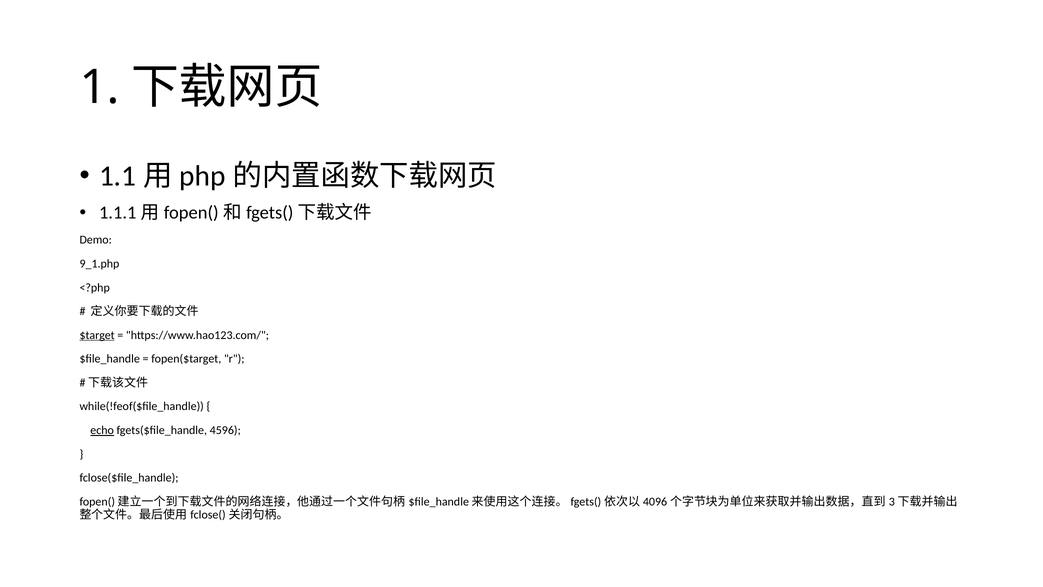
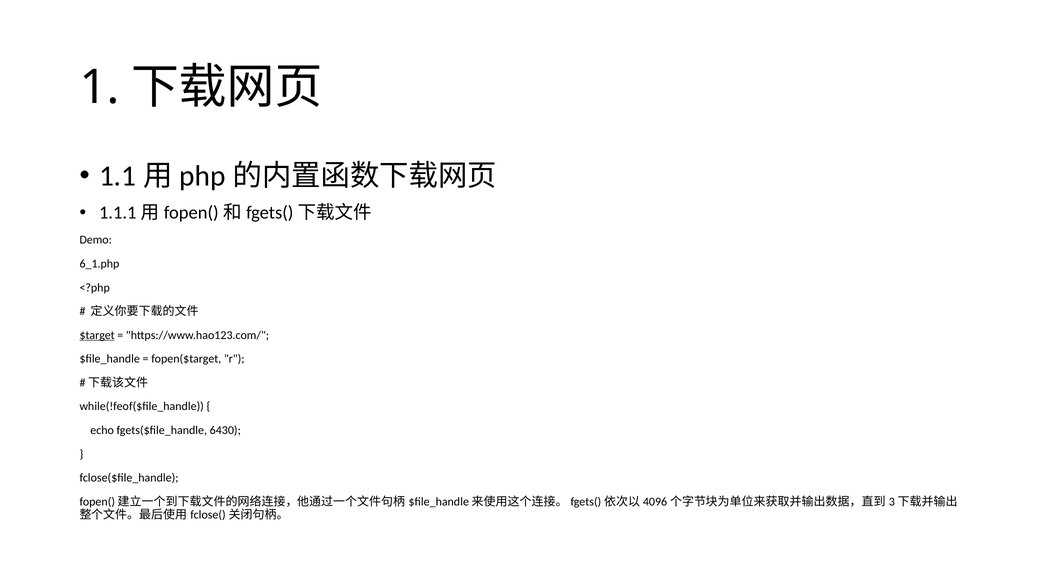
9_1.php: 9_1.php -> 6_1.php
echo underline: present -> none
4596: 4596 -> 6430
